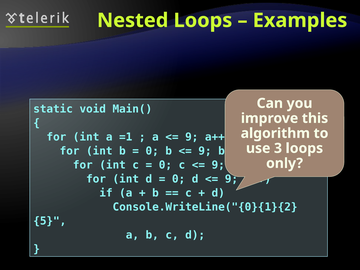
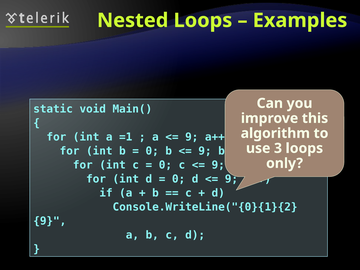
5 at (50, 221): 5 -> 9
